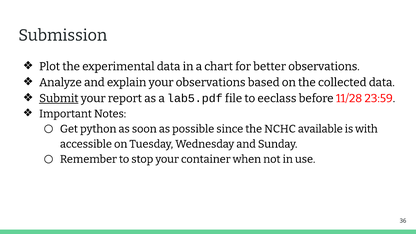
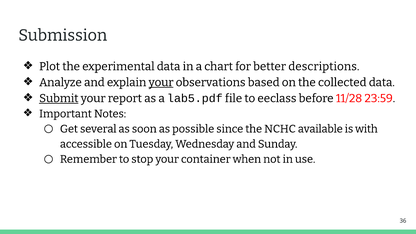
better observations: observations -> descriptions
your at (161, 82) underline: none -> present
python: python -> several
